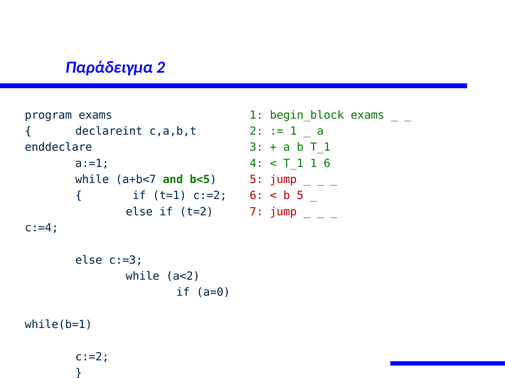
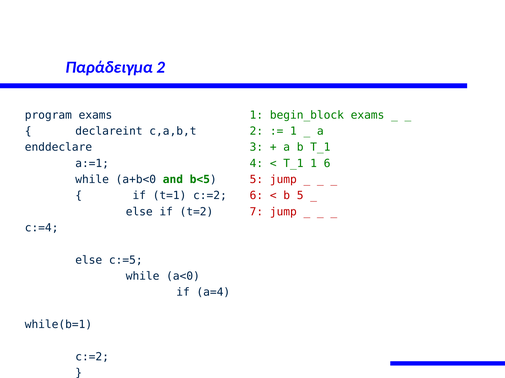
a+b<7: a+b<7 -> a+b<0
c:=3: c:=3 -> c:=5
a<2: a<2 -> a<0
a=0: a=0 -> a=4
